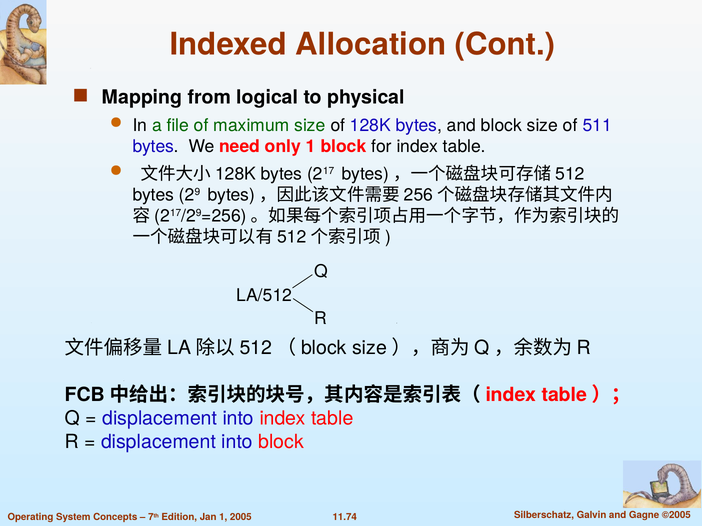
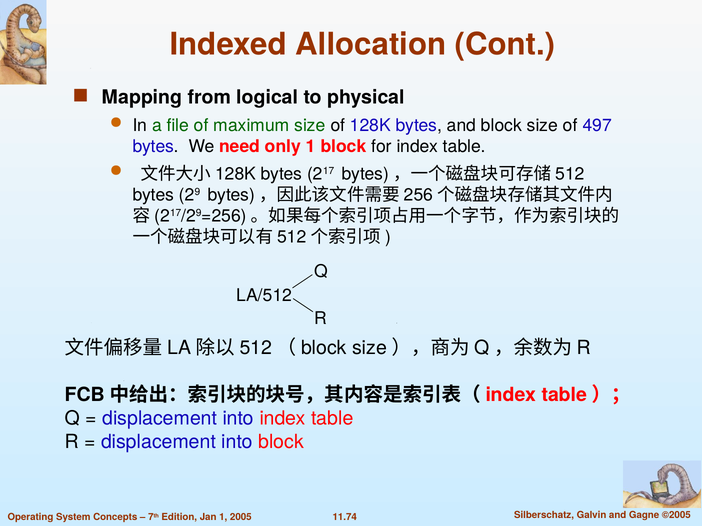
511: 511 -> 497
